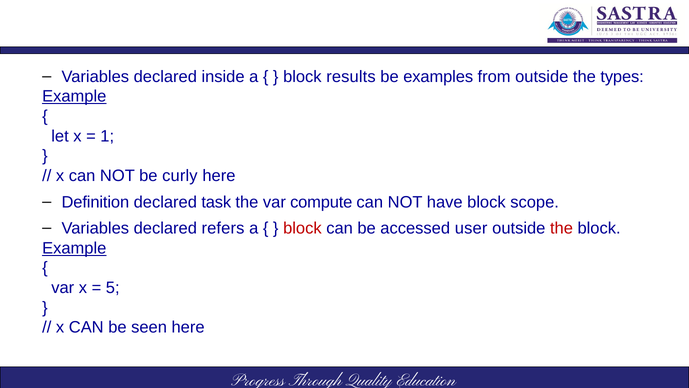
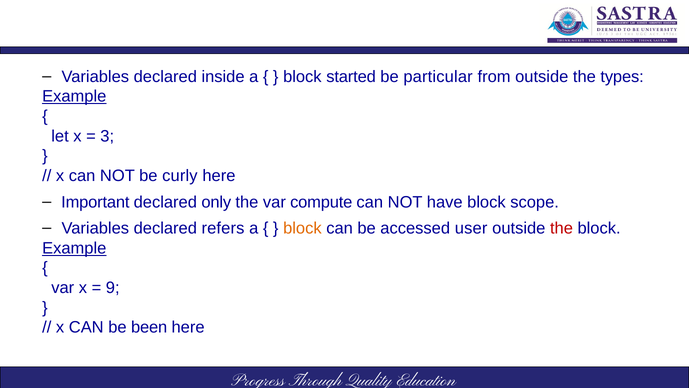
results: results -> started
examples: examples -> particular
1: 1 -> 3
Definition: Definition -> Important
task: task -> only
block at (302, 228) colour: red -> orange
5: 5 -> 9
seen: seen -> been
